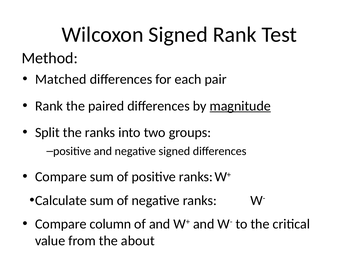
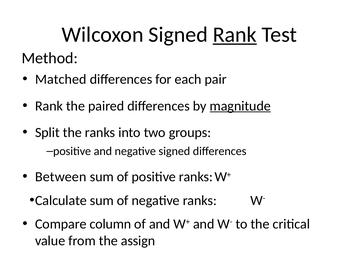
Rank at (235, 35) underline: none -> present
Compare at (61, 177): Compare -> Between
about: about -> assign
